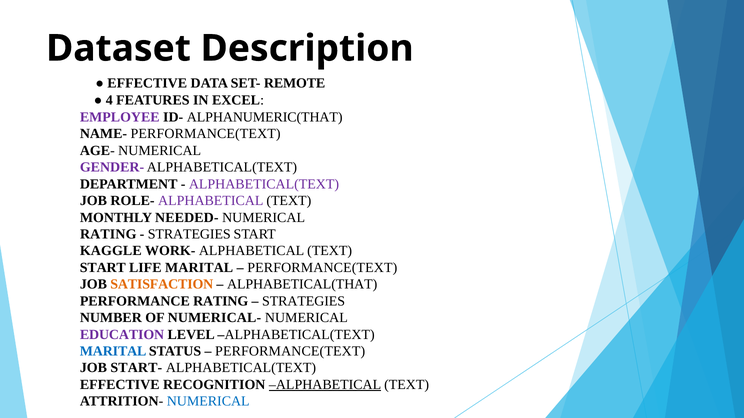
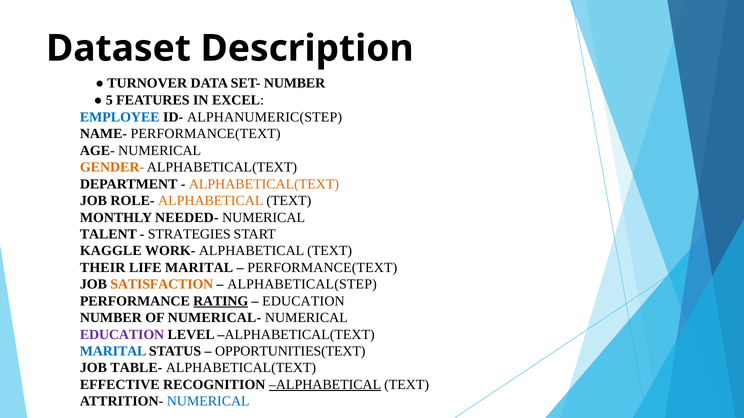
EFFECTIVE at (147, 83): EFFECTIVE -> TURNOVER
SET- REMOTE: REMOTE -> NUMBER
4: 4 -> 5
EMPLOYEE colour: purple -> blue
ALPHANUMERIC(THAT: ALPHANUMERIC(THAT -> ALPHANUMERIC(STEP
GENDER- colour: purple -> orange
ALPHABETICAL(TEXT at (264, 184) colour: purple -> orange
ALPHABETICAL at (211, 201) colour: purple -> orange
RATING at (108, 234): RATING -> TALENT
START at (103, 268): START -> THEIR
ALPHABETICAL(THAT: ALPHABETICAL(THAT -> ALPHABETICAL(STEP
RATING at (221, 301) underline: none -> present
STRATEGIES at (304, 301): STRATEGIES -> EDUCATION
PERFORMANCE(TEXT at (290, 352): PERFORMANCE(TEXT -> OPPORTUNITIES(TEXT
START-: START- -> TABLE-
